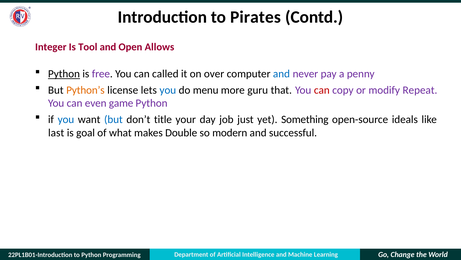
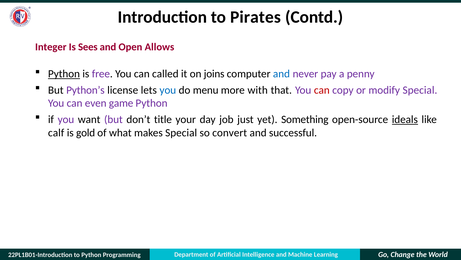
Tool: Tool -> Sees
over: over -> joins
Python’s colour: orange -> purple
guru: guru -> with
modify Repeat: Repeat -> Special
you at (66, 119) colour: blue -> purple
but at (113, 119) colour: blue -> purple
ideals underline: none -> present
last: last -> calf
goal: goal -> gold
makes Double: Double -> Special
modern: modern -> convert
